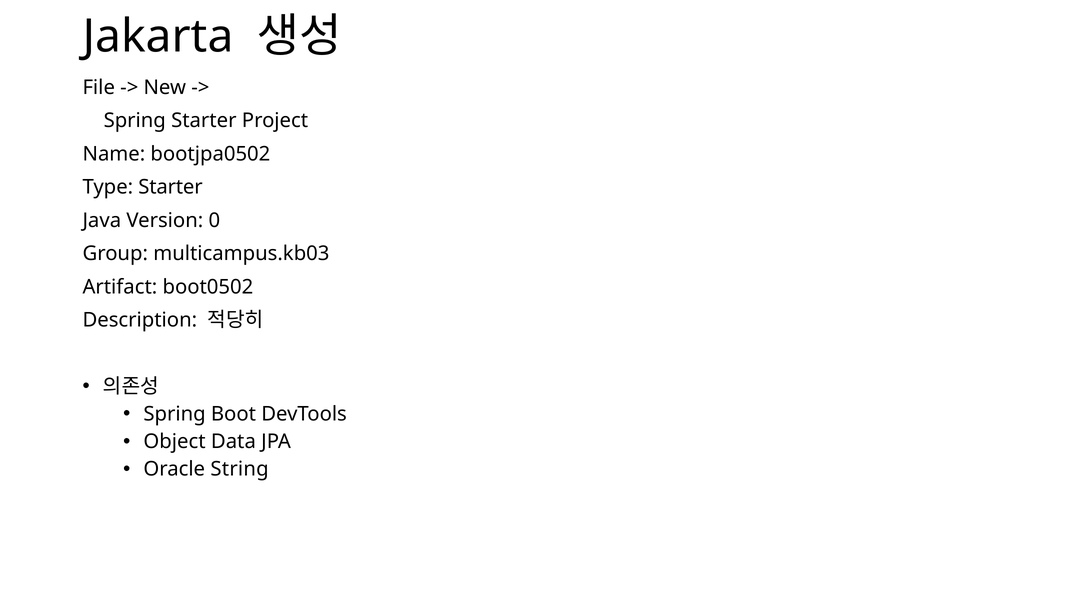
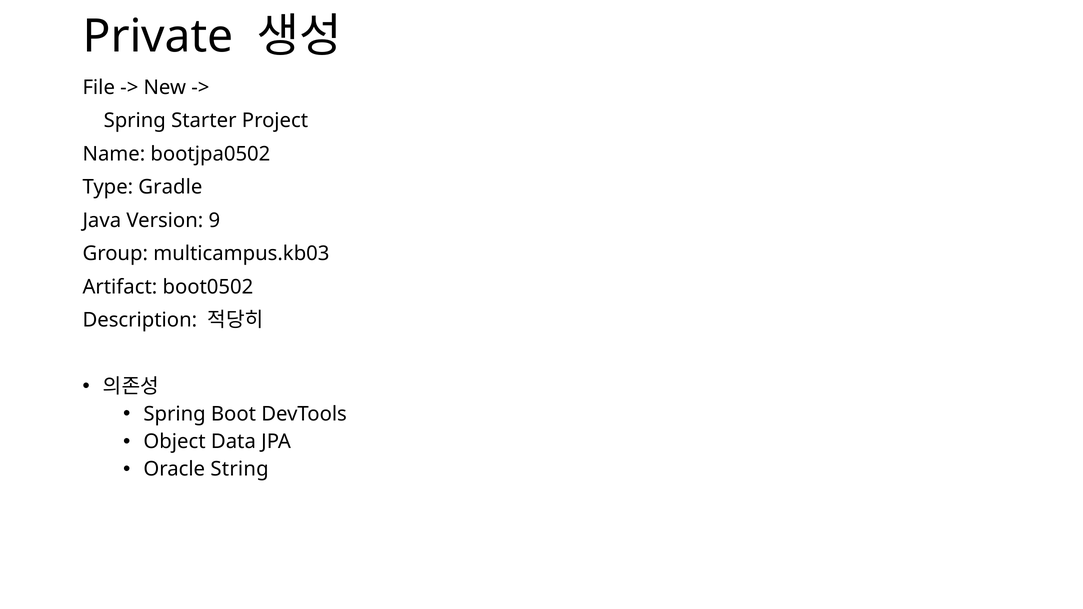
Jakarta: Jakarta -> Private
Type Starter: Starter -> Gradle
0: 0 -> 9
